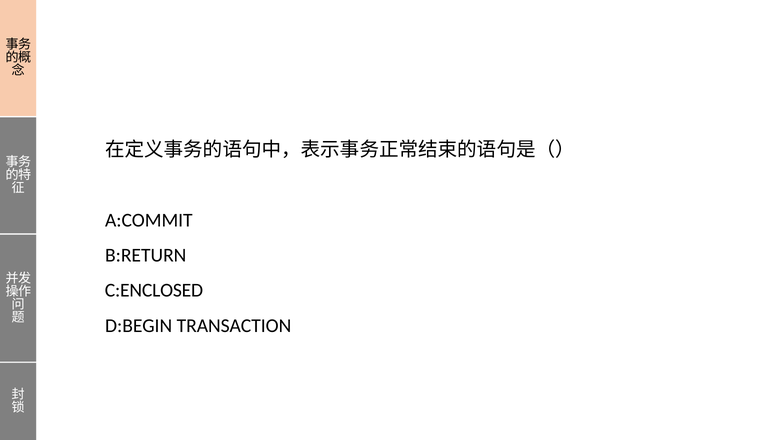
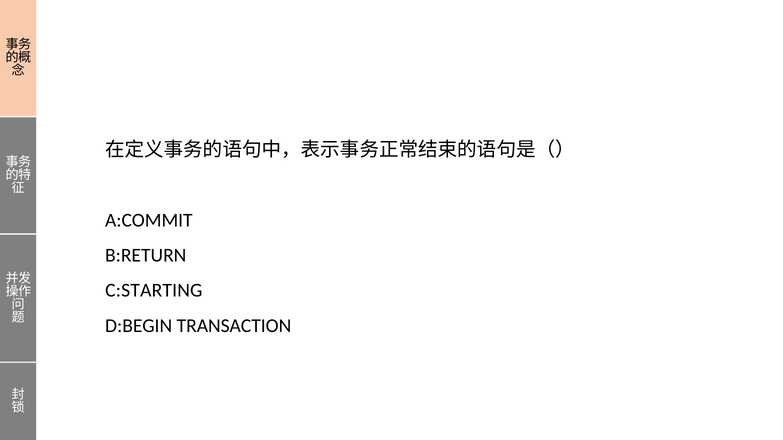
C:ENCLOSED: C:ENCLOSED -> C:STARTING
